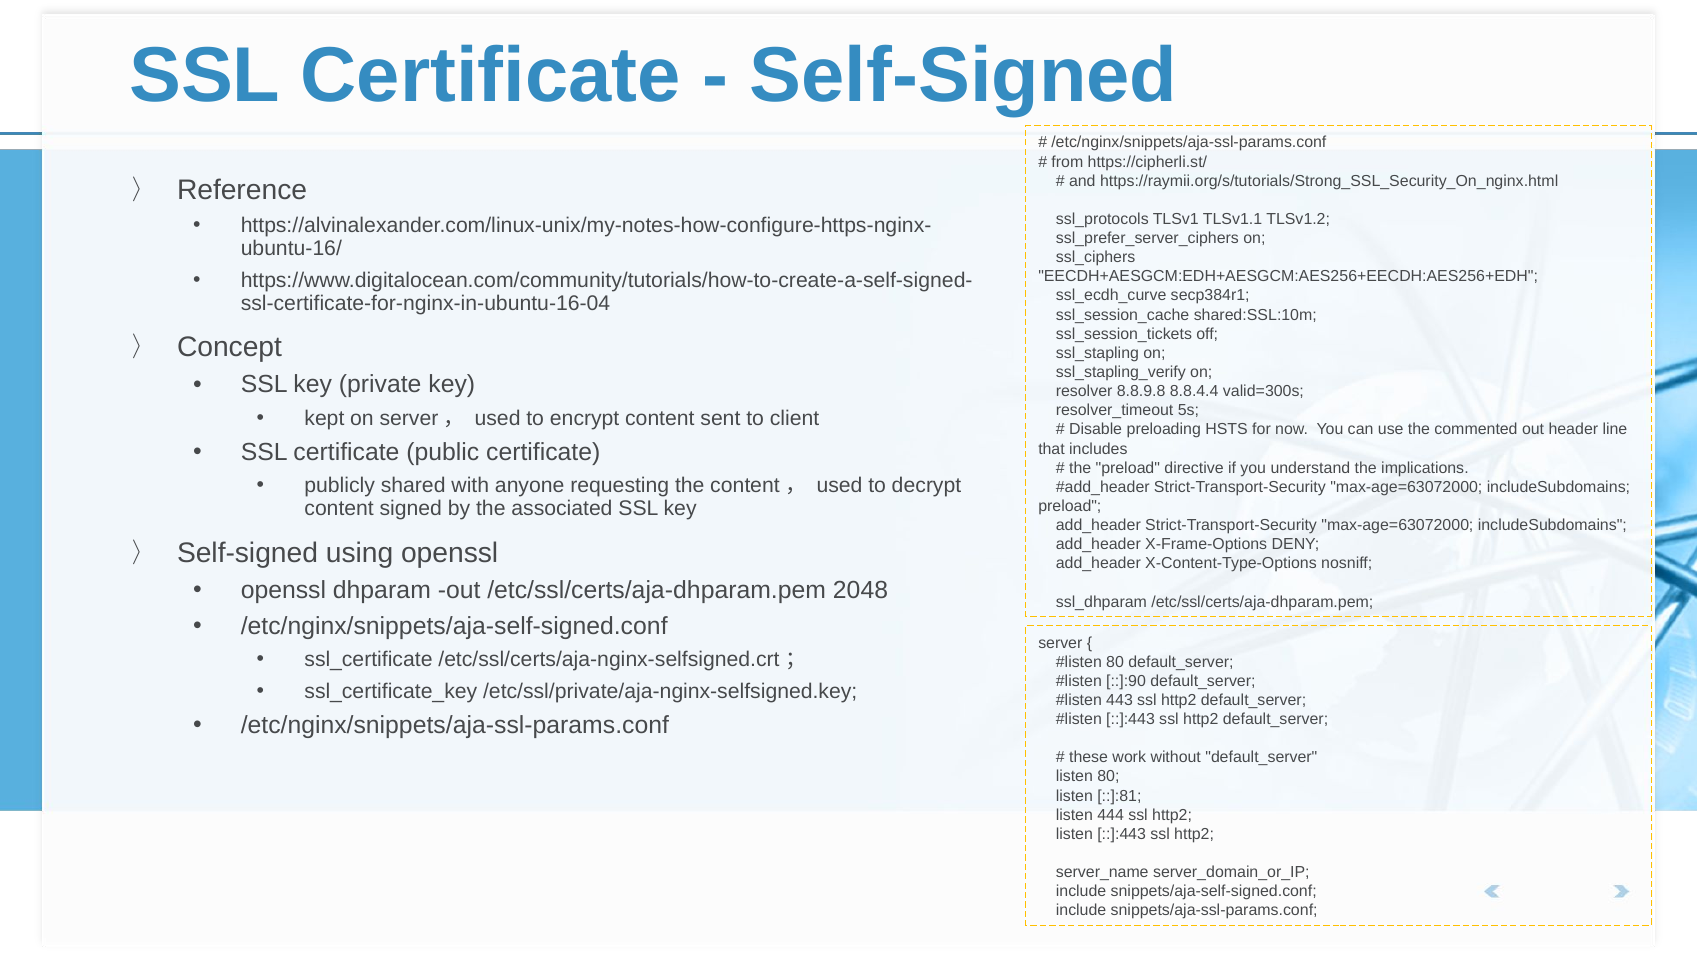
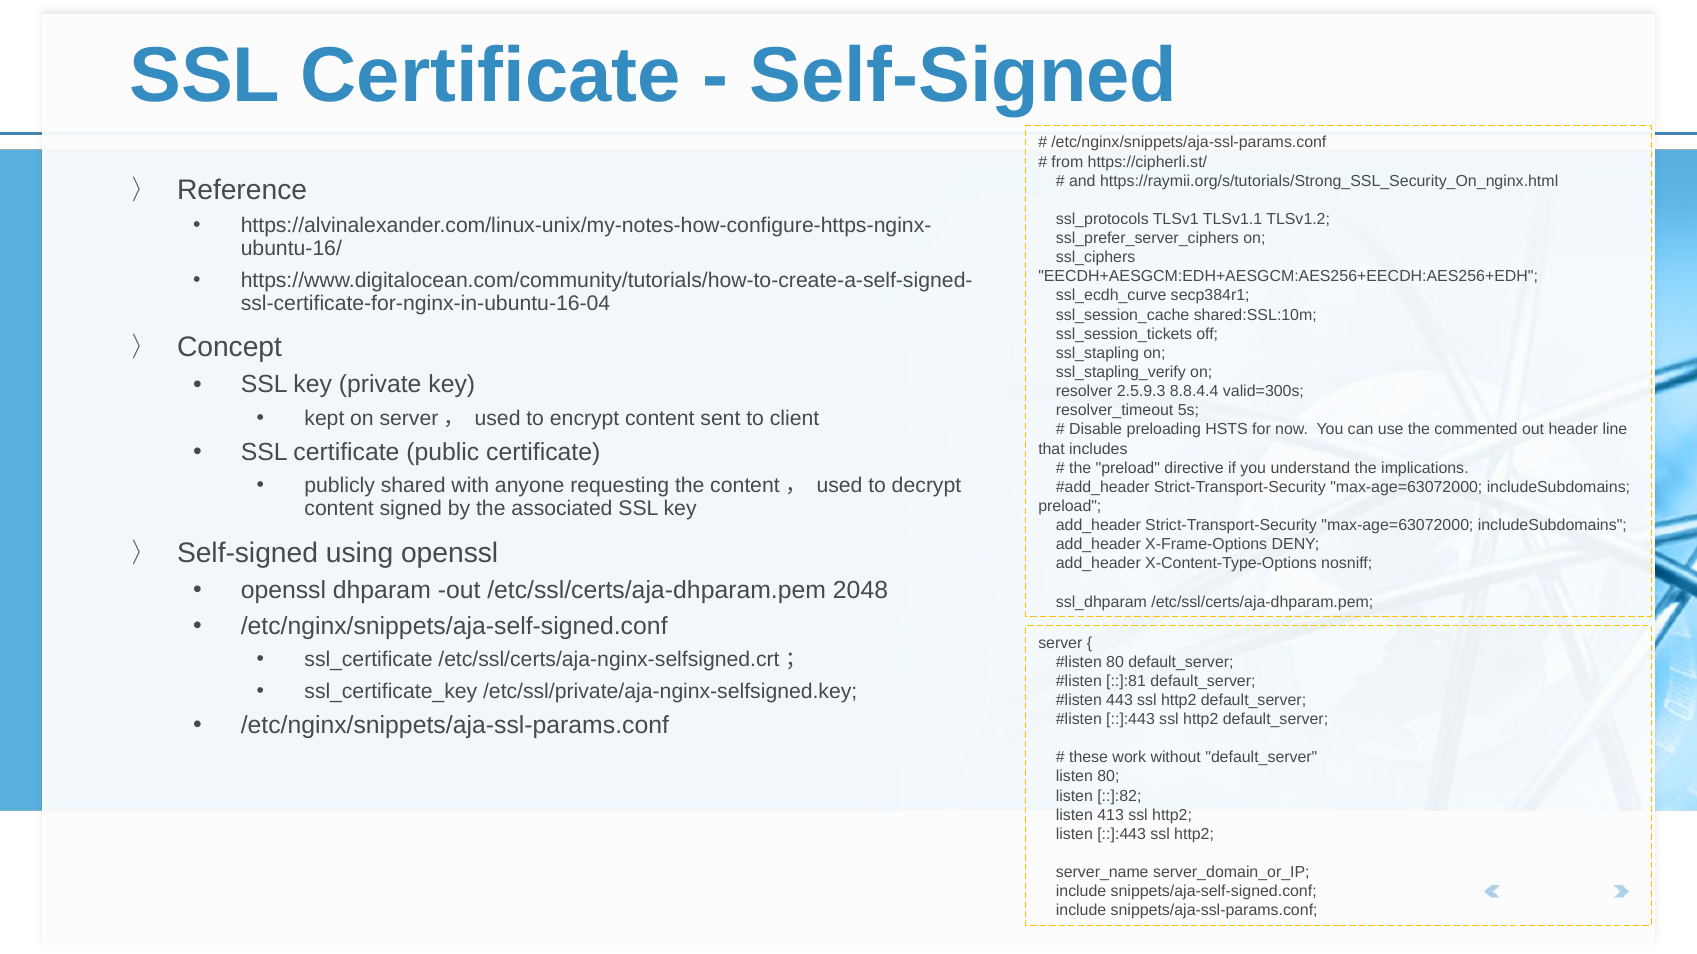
8.8.9.8: 8.8.9.8 -> 2.5.9.3
::]:90: ::]:90 -> ::]:81
::]:81: ::]:81 -> ::]:82
444: 444 -> 413
